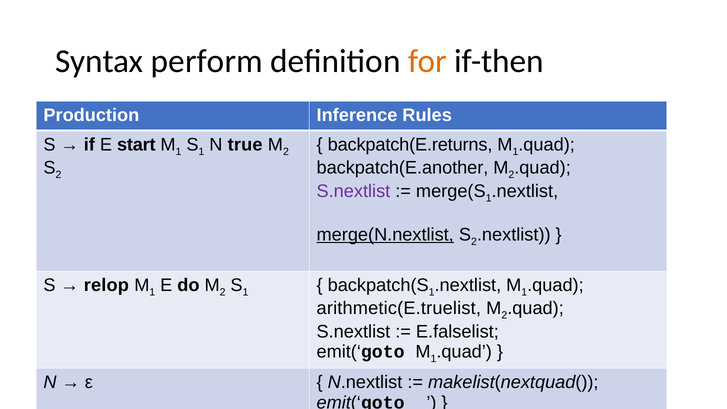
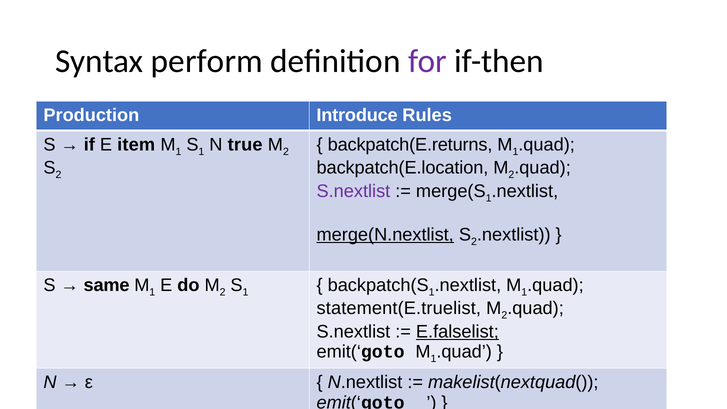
for colour: orange -> purple
Inference: Inference -> Introduce
start: start -> item
backpatch(E.another: backpatch(E.another -> backpatch(E.location
relop: relop -> same
arithmetic(E.truelist: arithmetic(E.truelist -> statement(E.truelist
E.falselist underline: none -> present
